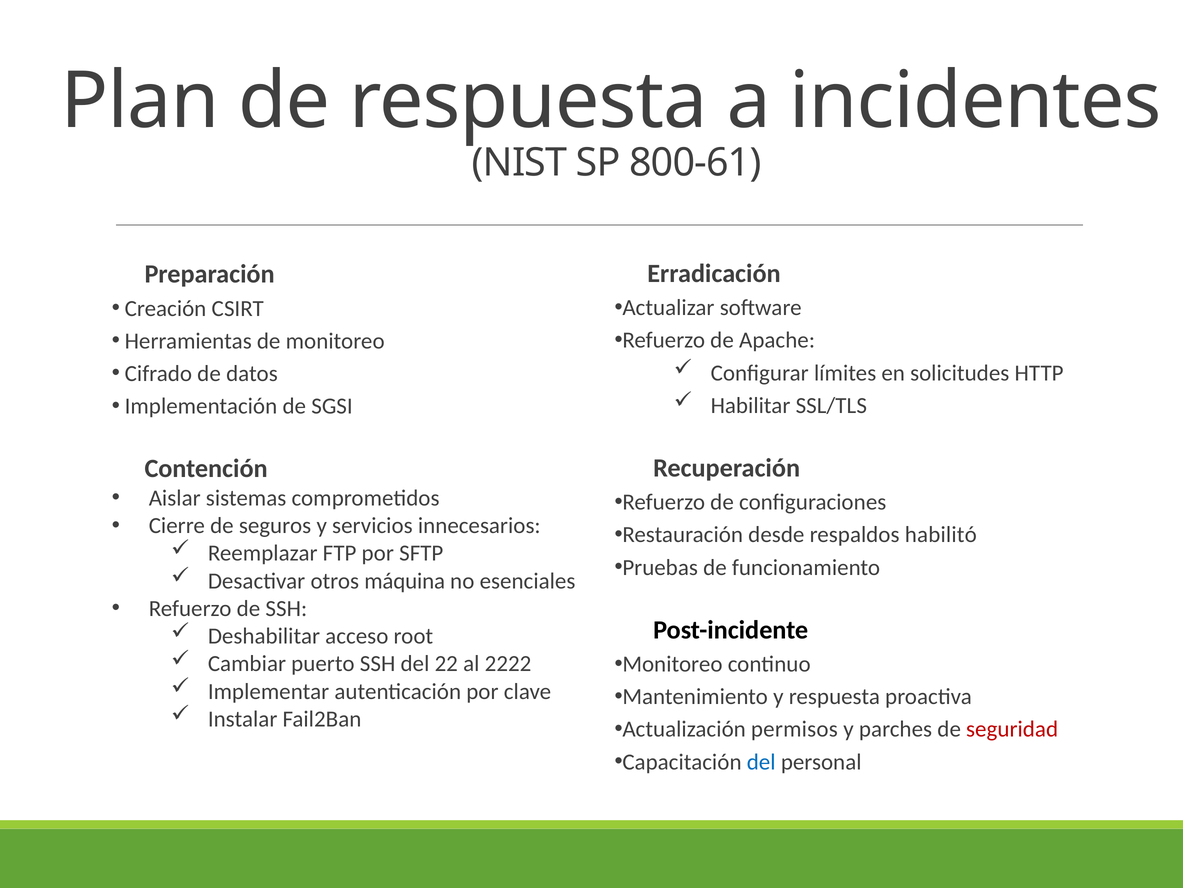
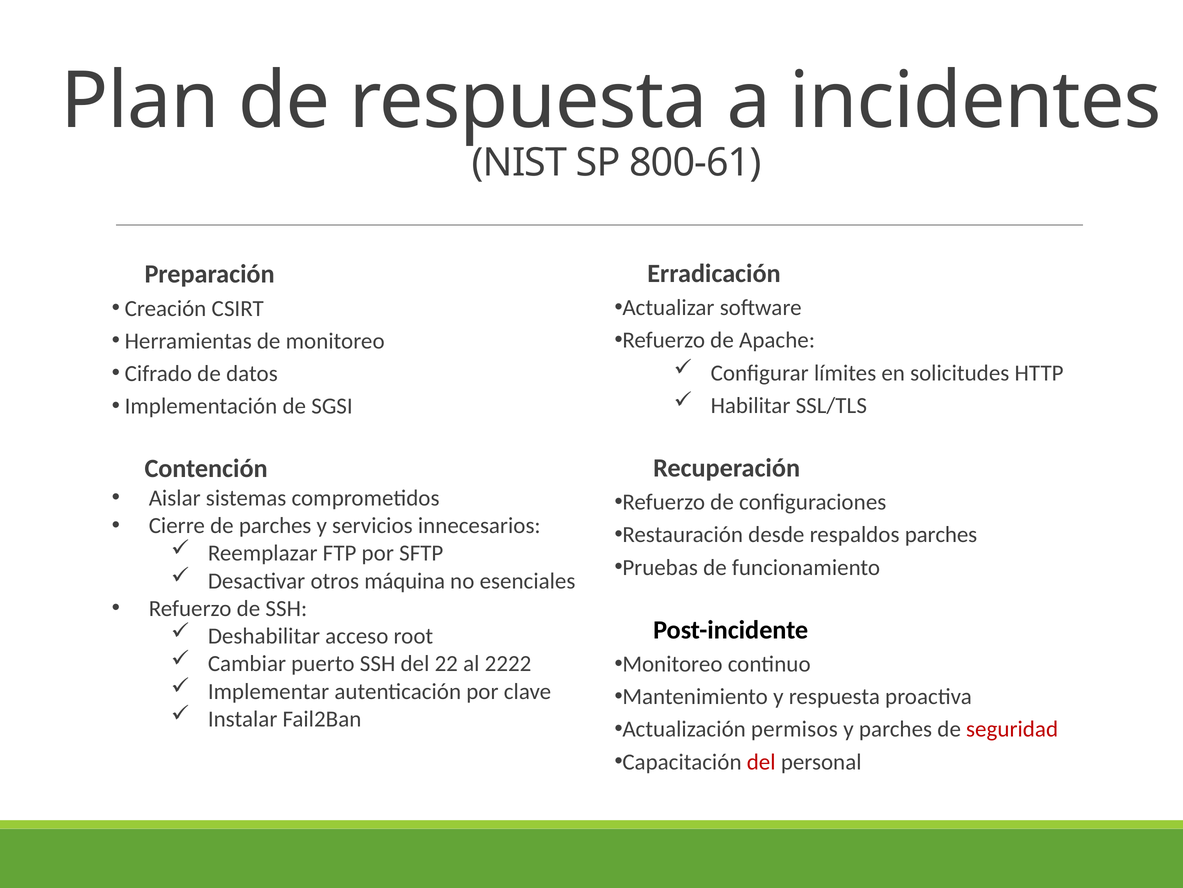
de seguros: seguros -> parches
respaldos habilitó: habilitó -> parches
del at (761, 761) colour: blue -> red
